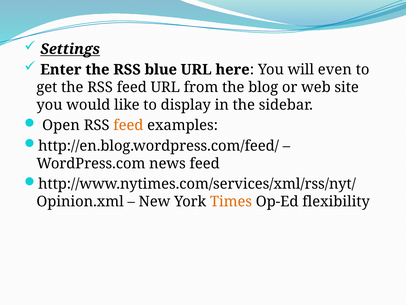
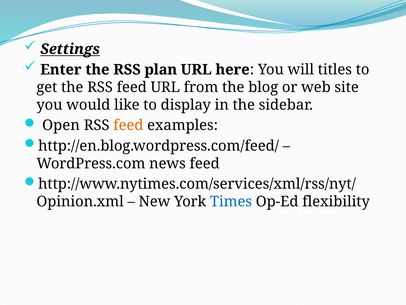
blue: blue -> plan
even: even -> titles
Times colour: orange -> blue
